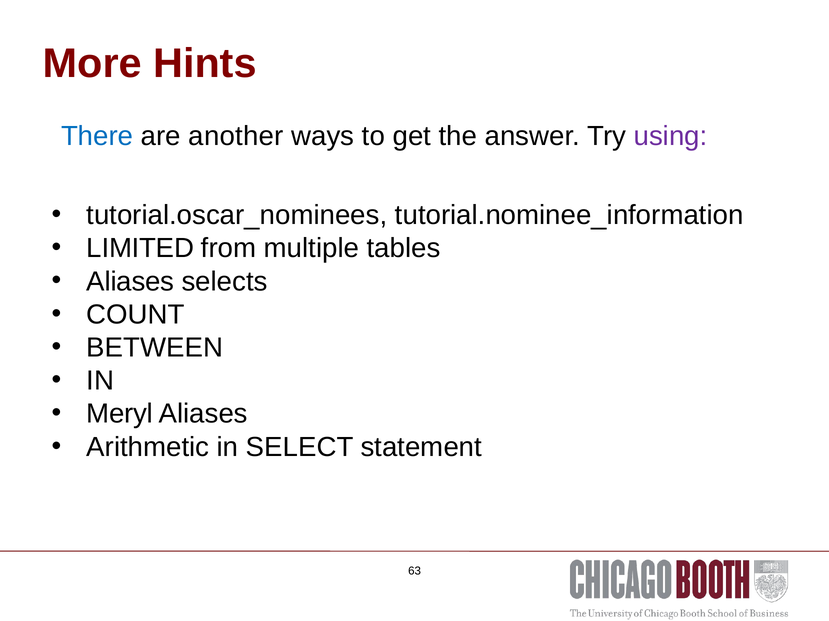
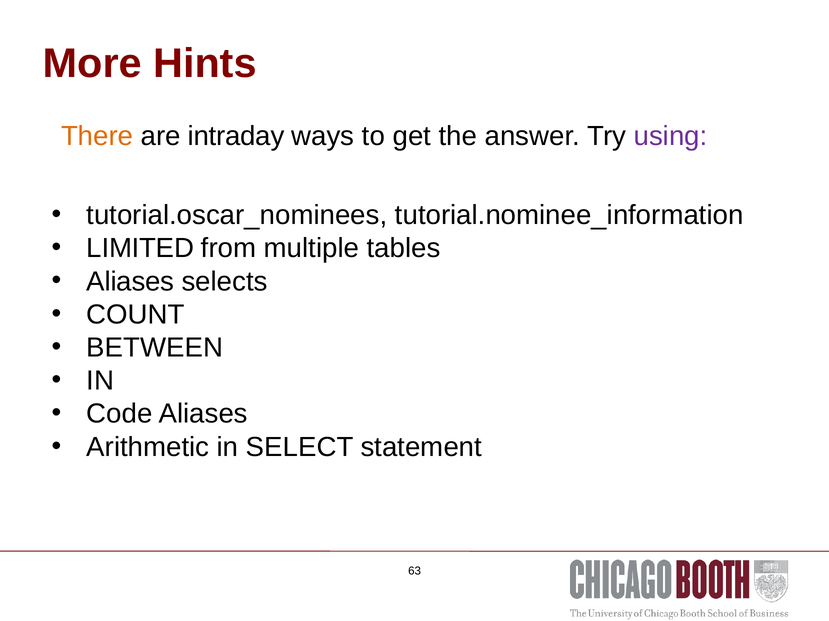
There colour: blue -> orange
another: another -> intraday
Meryl: Meryl -> Code
